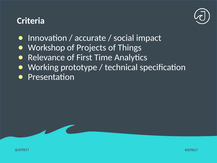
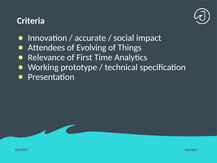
Workshop: Workshop -> Attendees
Projects: Projects -> Evolving
